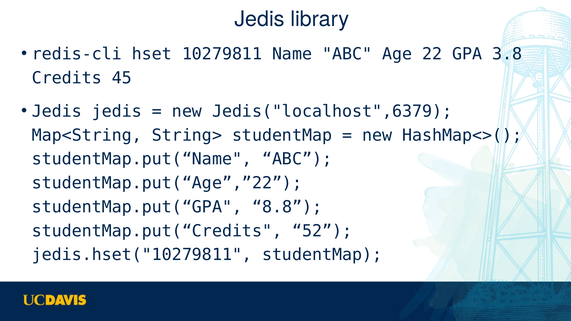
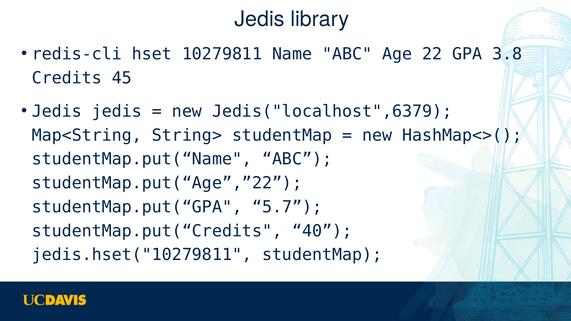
8.8: 8.8 -> 5.7
52: 52 -> 40
